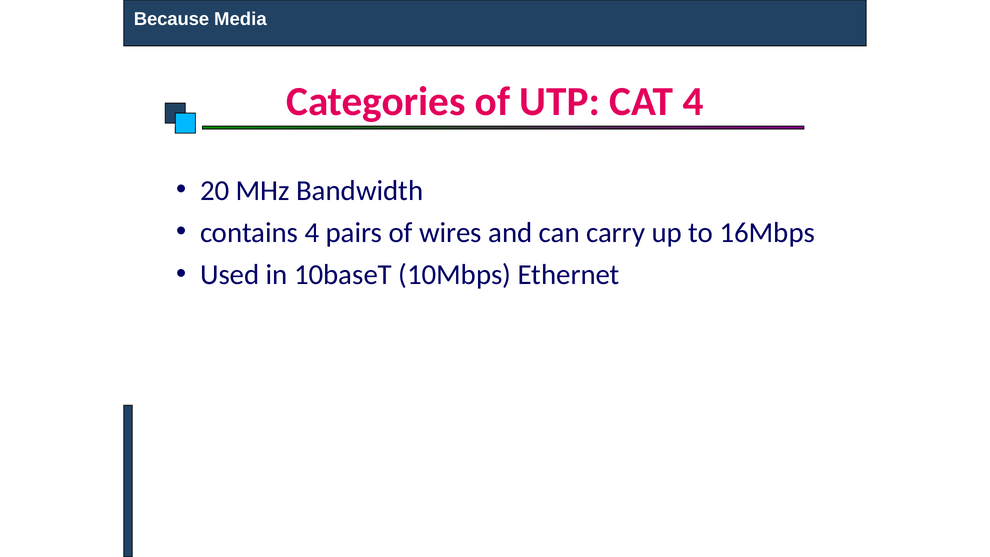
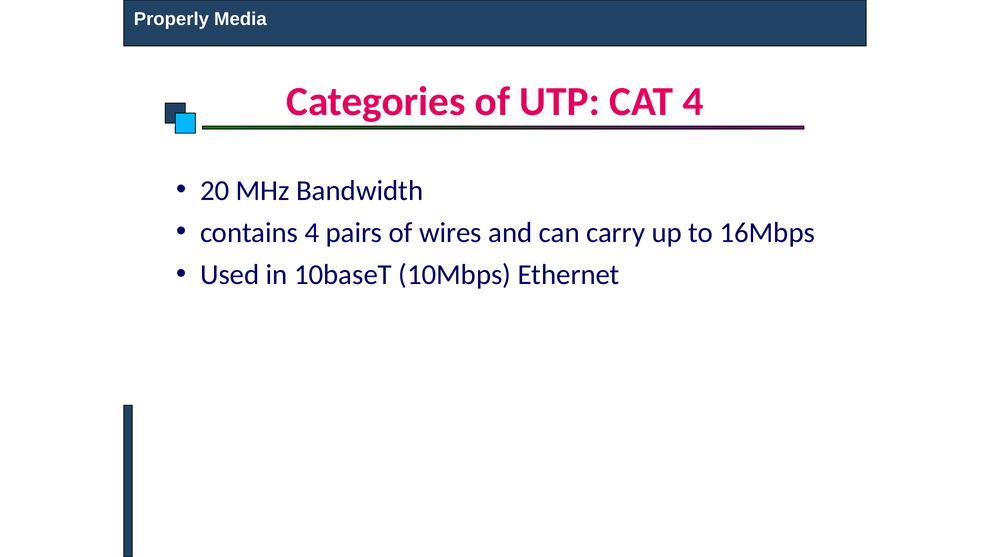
Because: Because -> Properly
